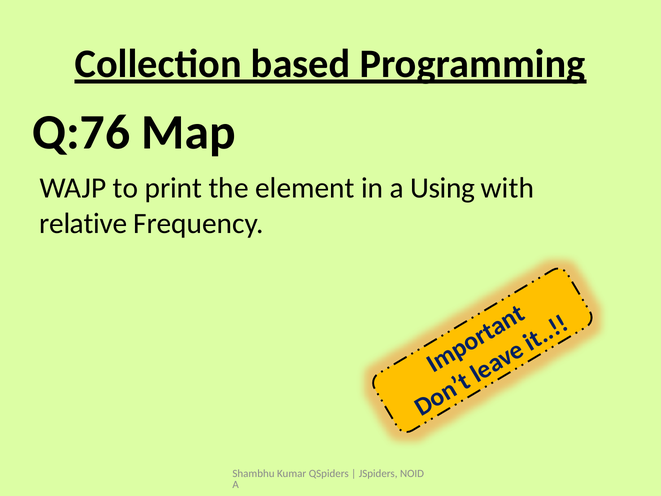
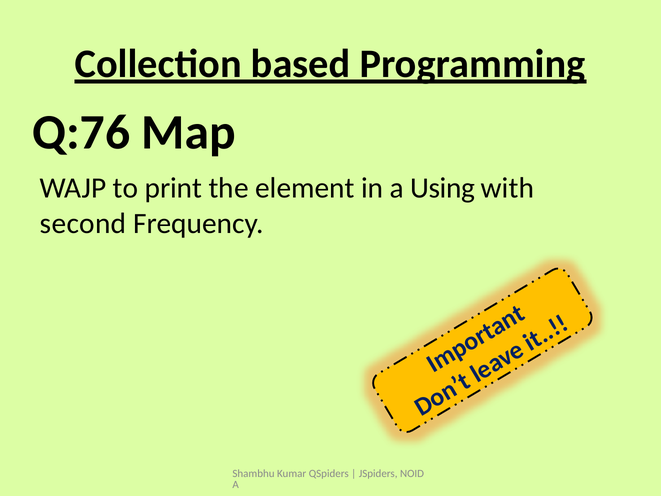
relative: relative -> second
